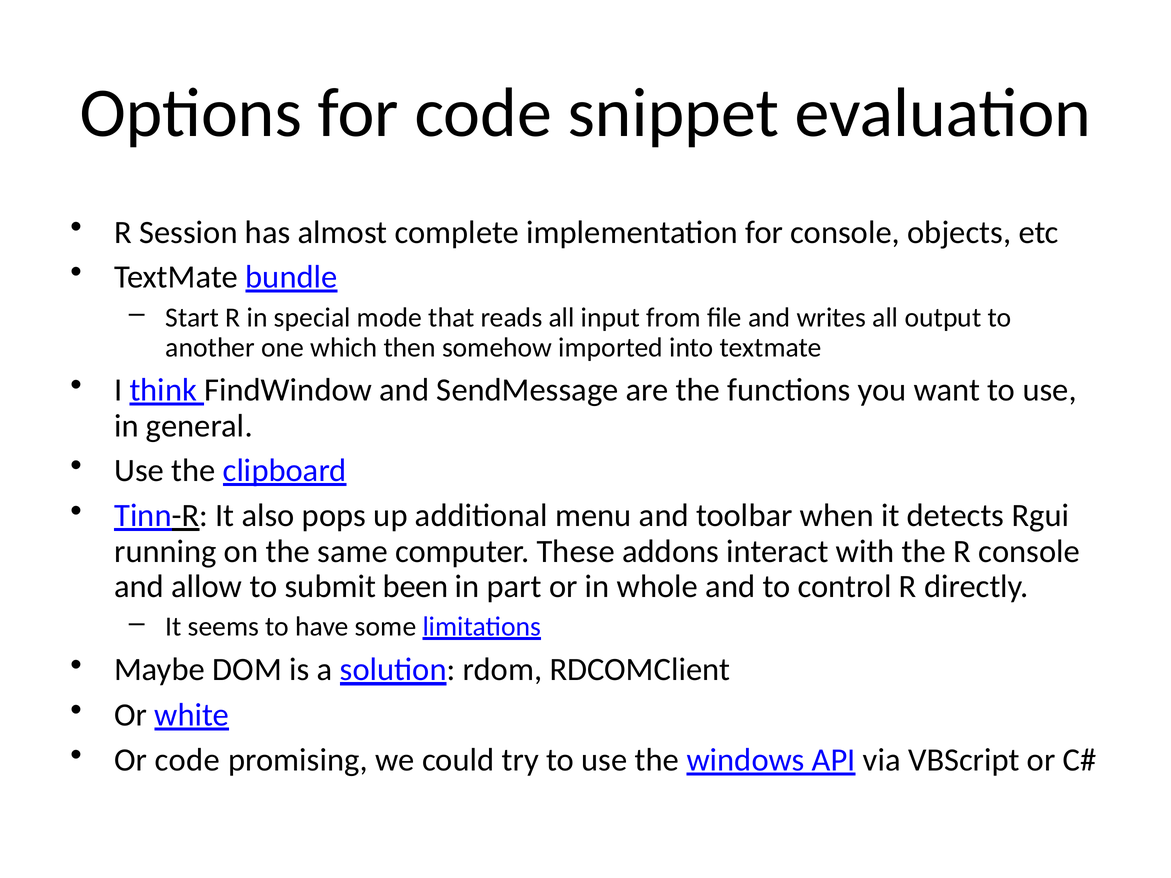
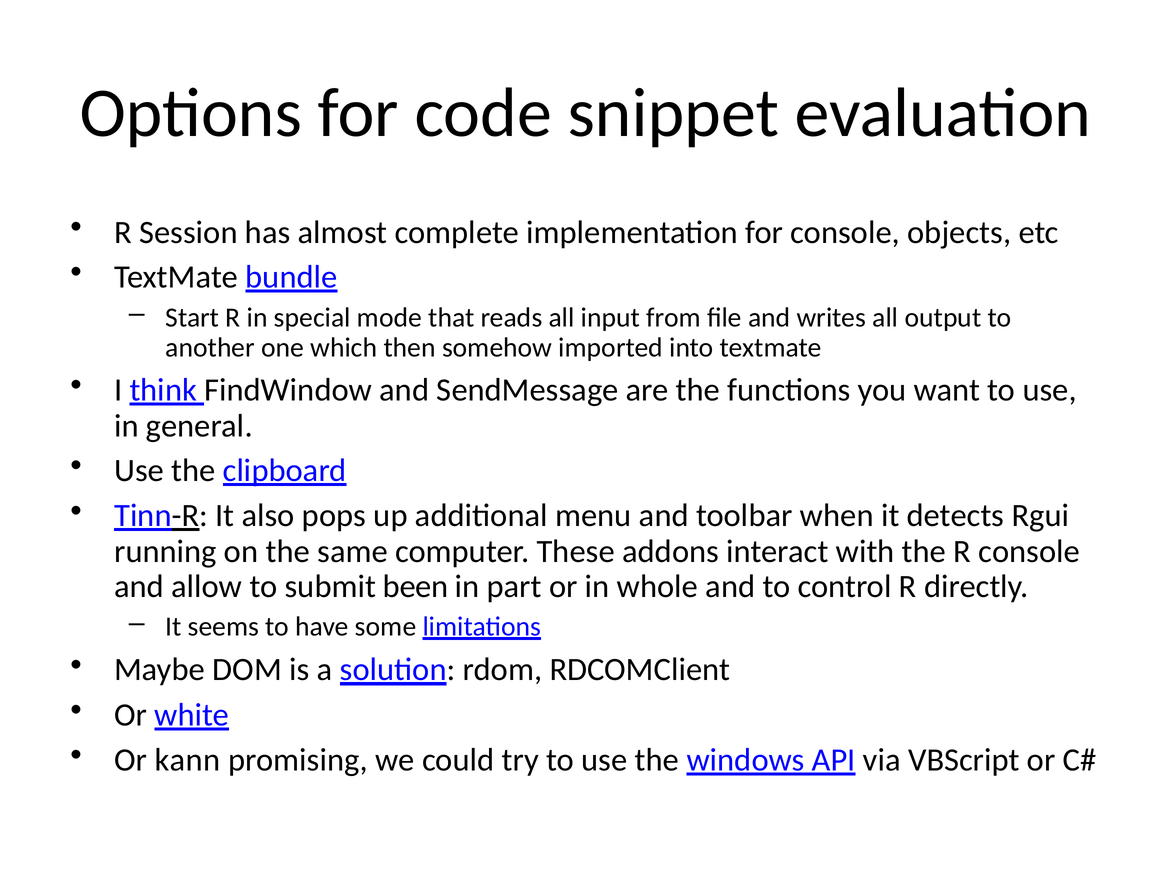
Or code: code -> kann
